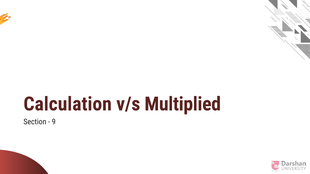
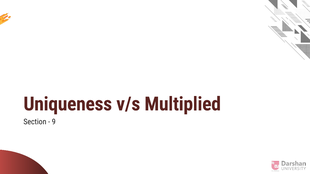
Calculation: Calculation -> Uniqueness
